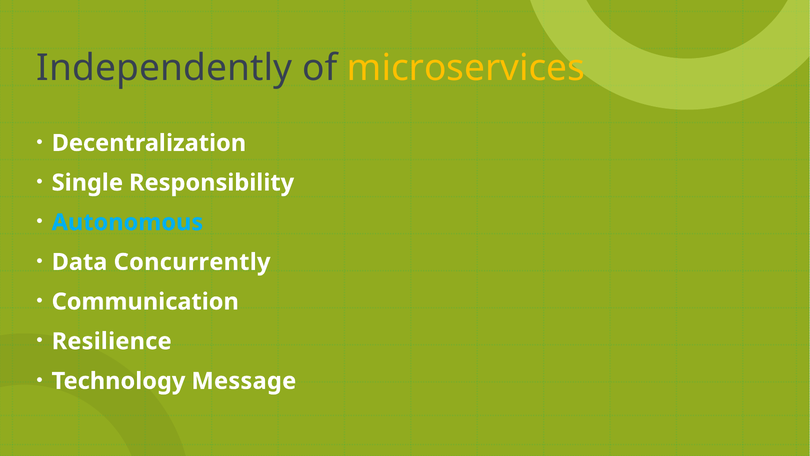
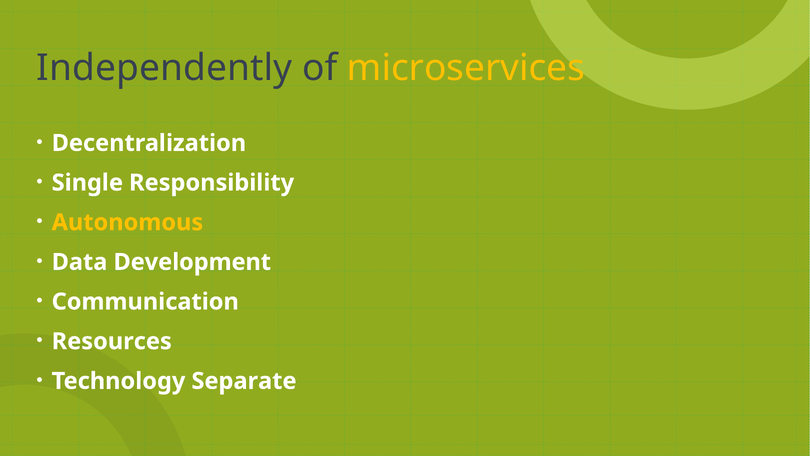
Autonomous colour: light blue -> yellow
Concurrently: Concurrently -> Development
Resilience: Resilience -> Resources
Message: Message -> Separate
